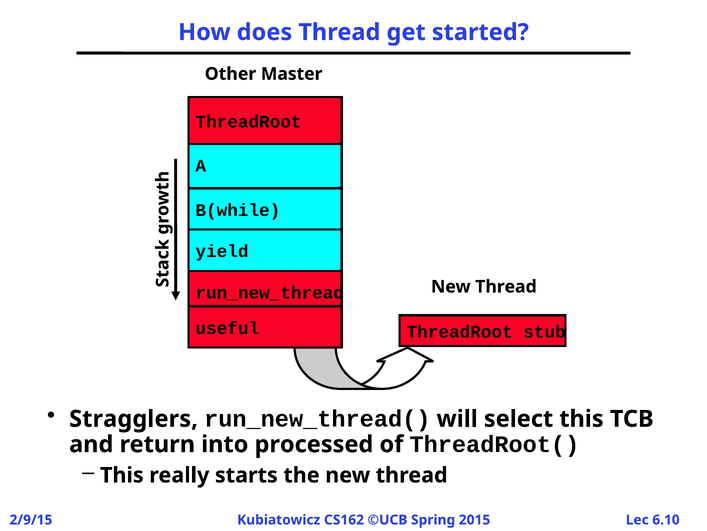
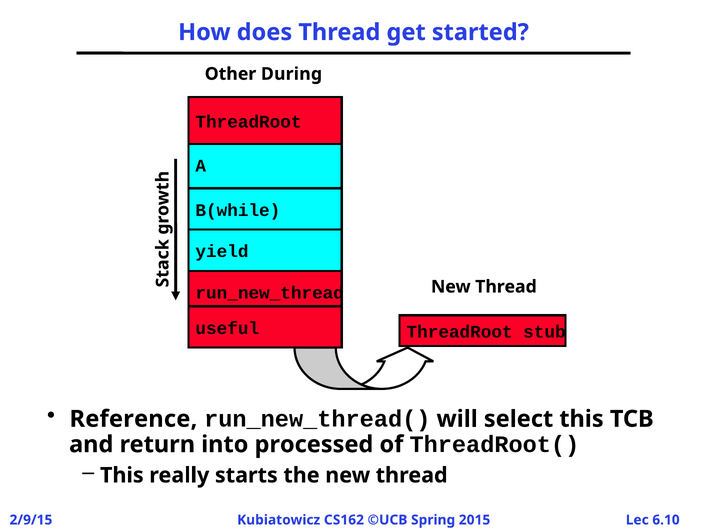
Master: Master -> During
Stragglers: Stragglers -> Reference
